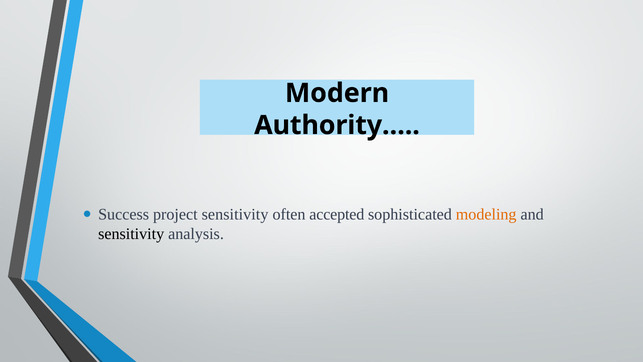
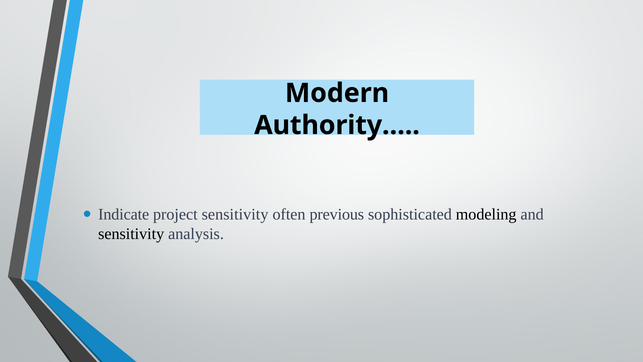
Success: Success -> Indicate
accepted: accepted -> previous
modeling colour: orange -> black
